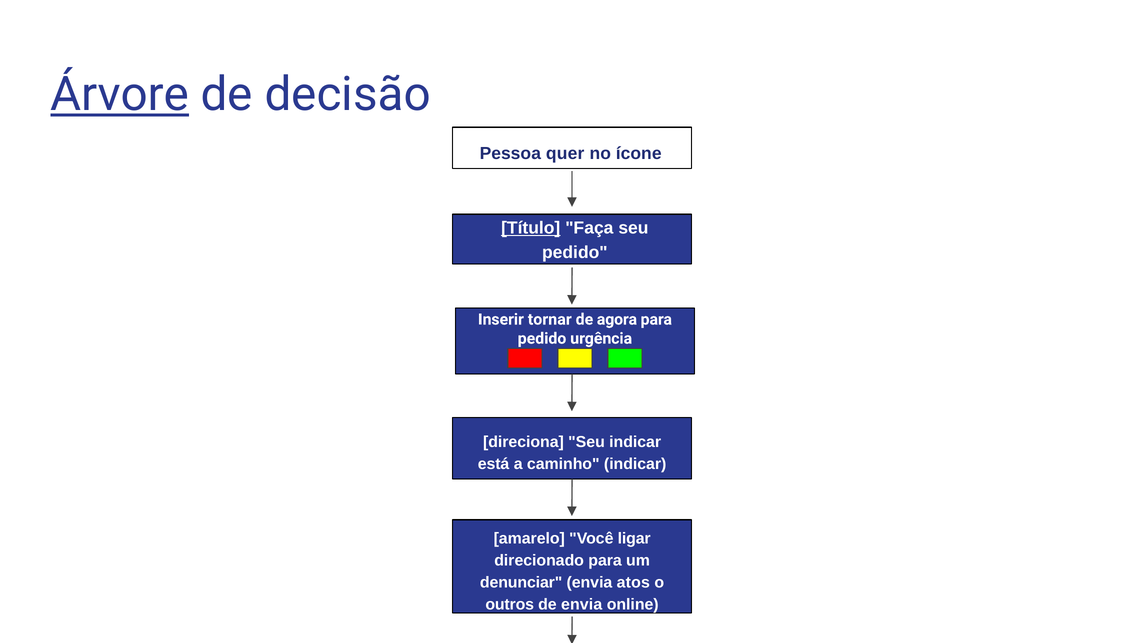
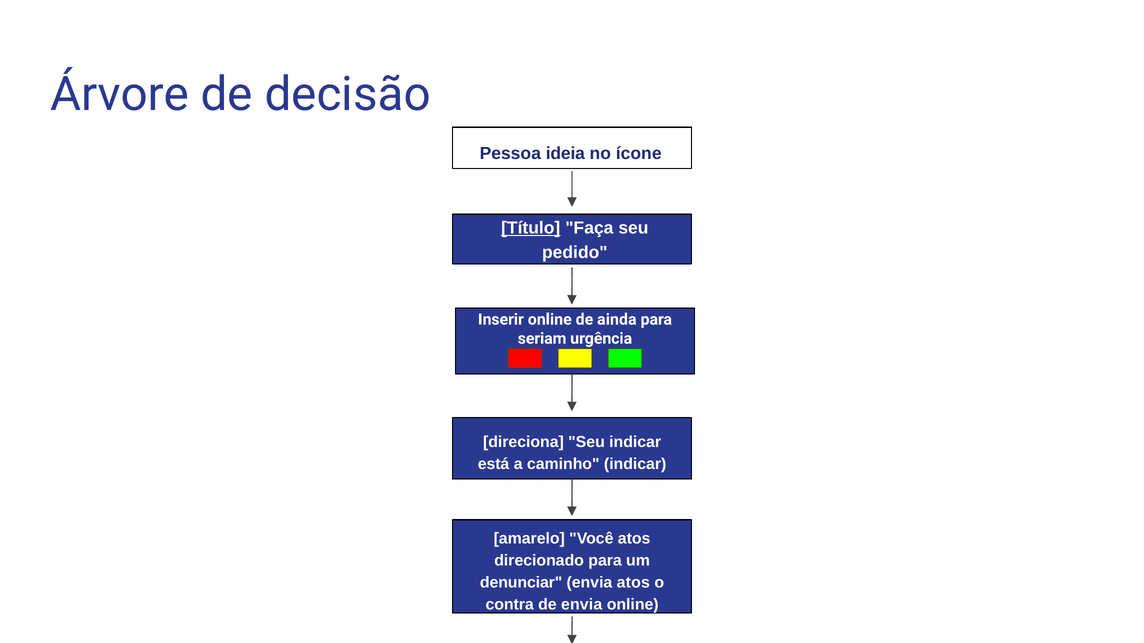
Árvore underline: present -> none
quer: quer -> ideia
Inserir tornar: tornar -> online
agora: agora -> ainda
pedido at (542, 339): pedido -> seriam
Você ligar: ligar -> atos
outros: outros -> contra
